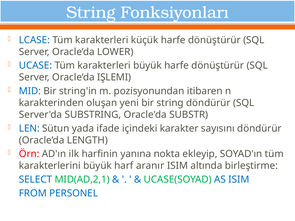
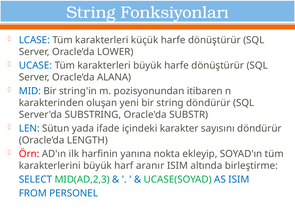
IŞLEMI: IŞLEMI -> ALANA
MID(AD,2,1: MID(AD,2,1 -> MID(AD,2,3
